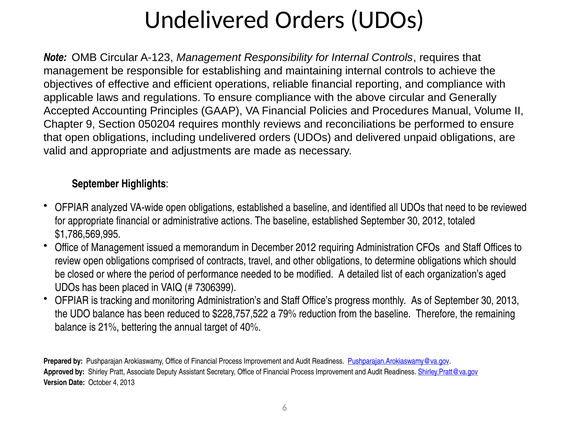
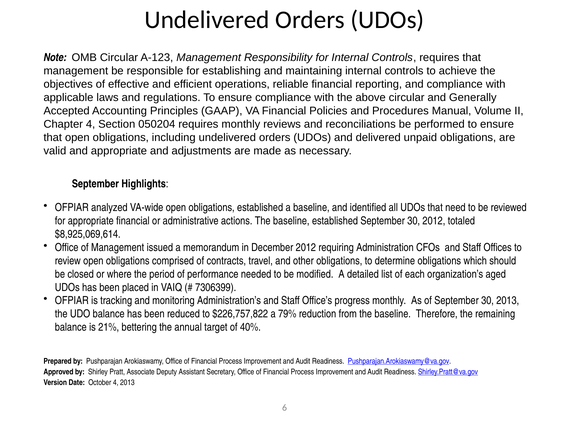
Chapter 9: 9 -> 4
$1,786,569,995: $1,786,569,995 -> $8,925,069,614
$228,757,522: $228,757,522 -> $226,757,822
